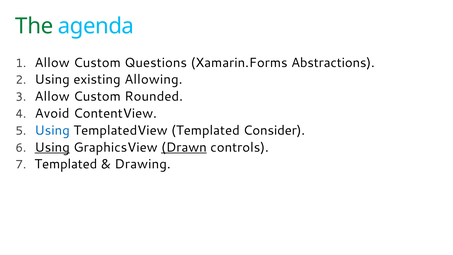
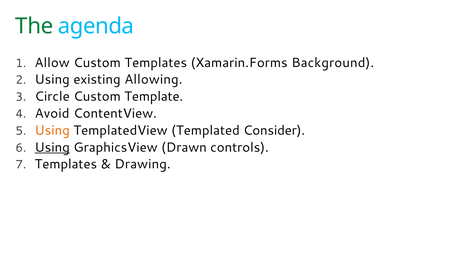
Custom Questions: Questions -> Templates
Abstractions: Abstractions -> Background
Allow at (52, 96): Allow -> Circle
Rounded: Rounded -> Template
Using at (52, 130) colour: blue -> orange
Drawn underline: present -> none
Templated at (66, 164): Templated -> Templates
